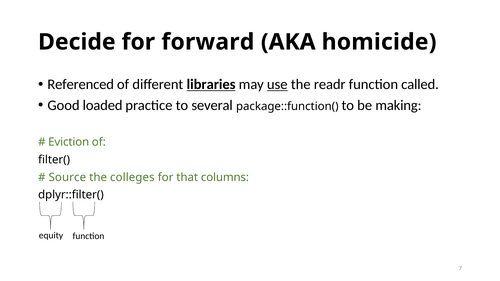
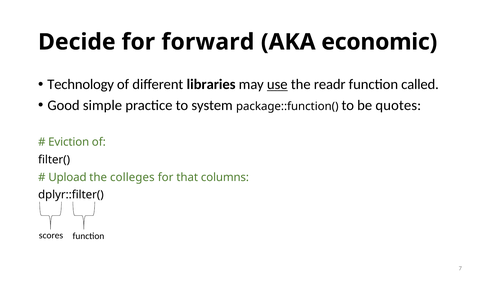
homicide: homicide -> economic
Referenced: Referenced -> Technology
libraries underline: present -> none
loaded: loaded -> simple
several: several -> system
making: making -> quotes
Source: Source -> Upload
equity: equity -> scores
